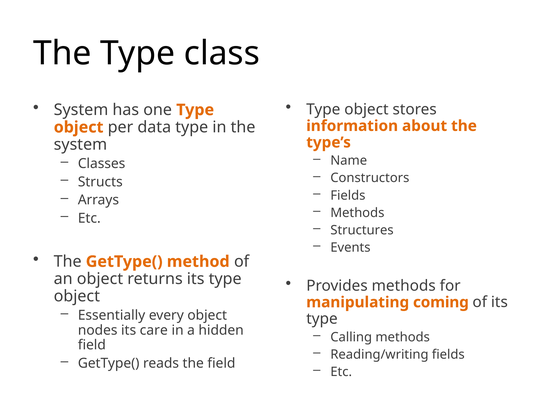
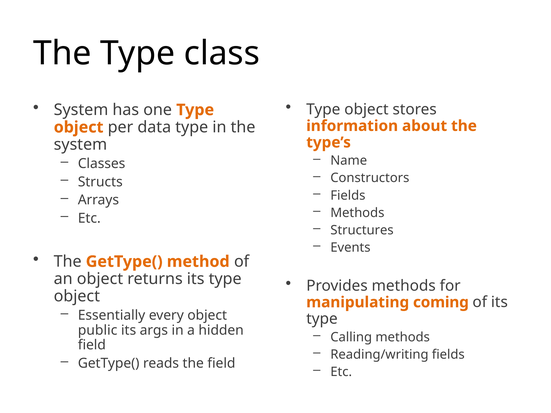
nodes: nodes -> public
care: care -> args
